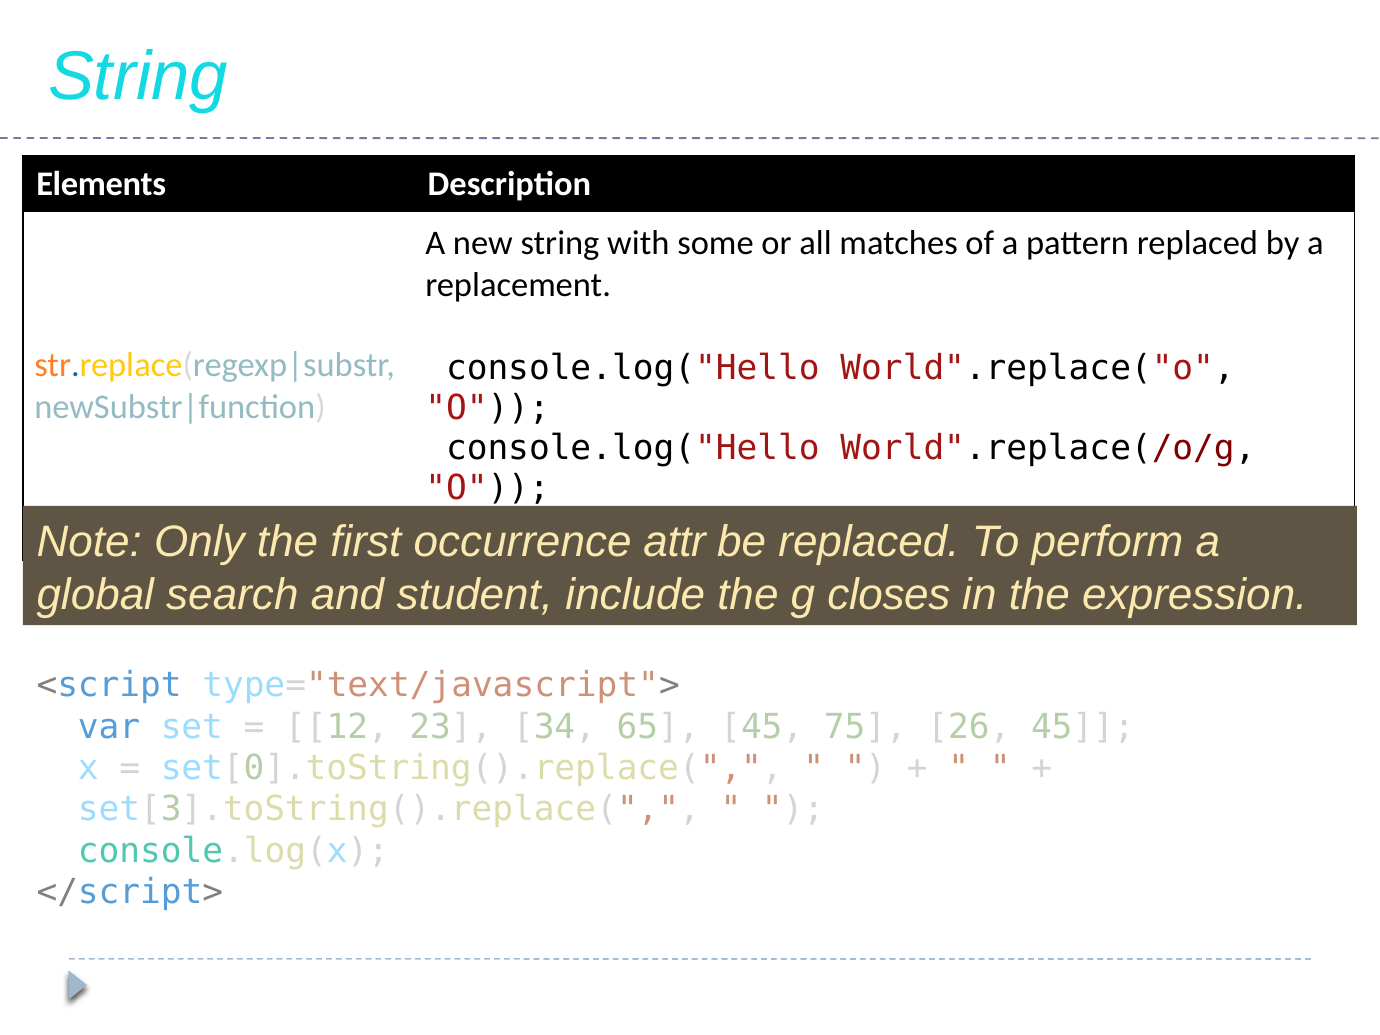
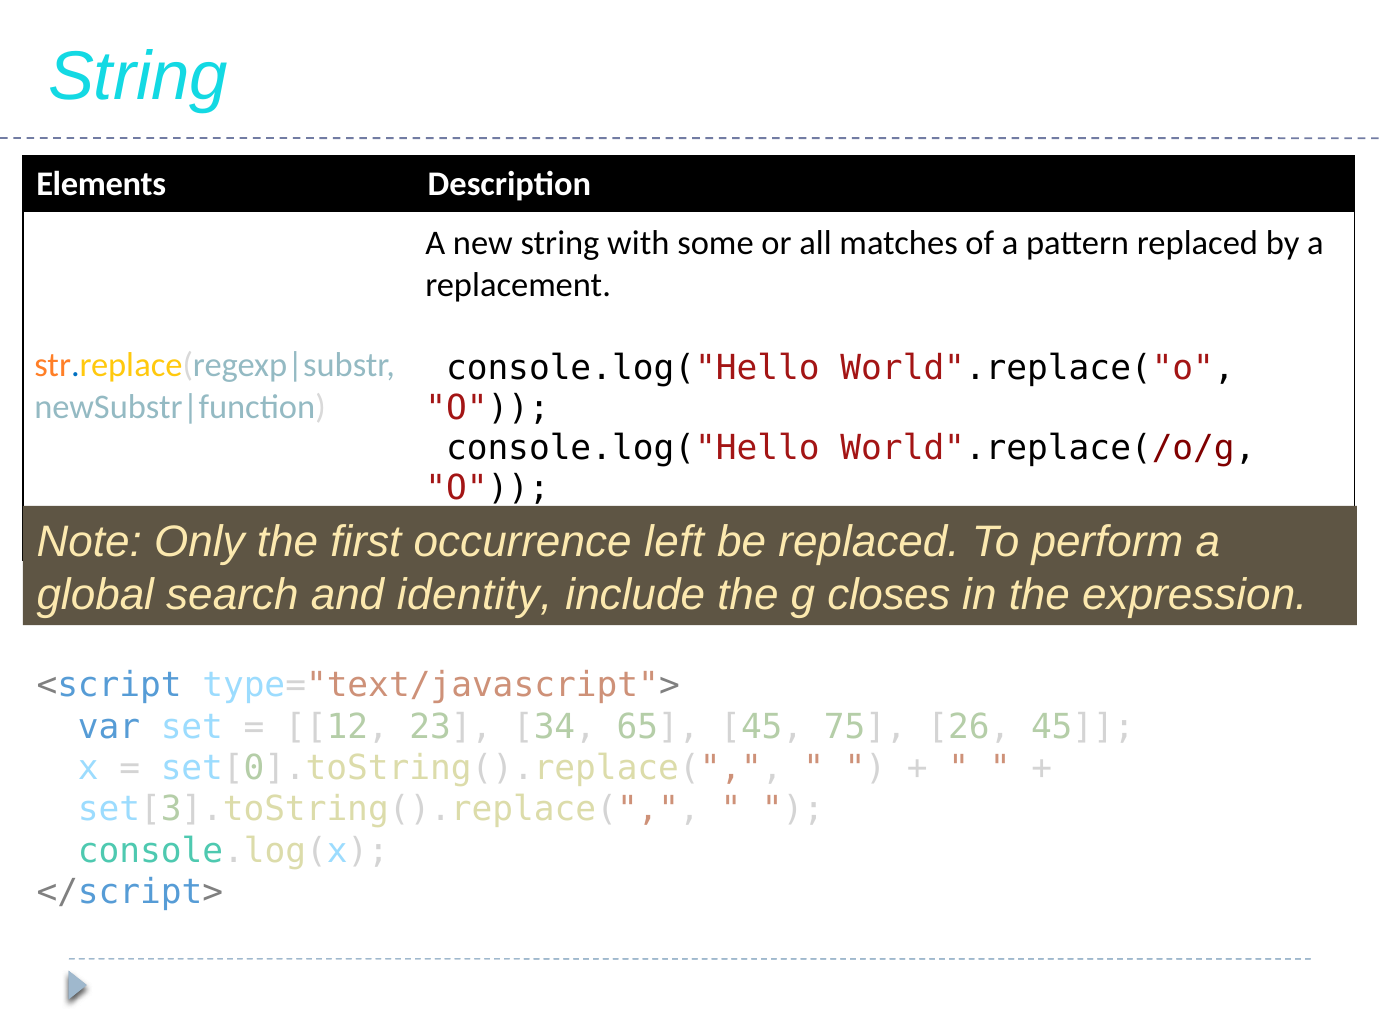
attr: attr -> left
student: student -> identity
